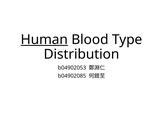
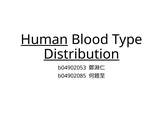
Distribution underline: none -> present
